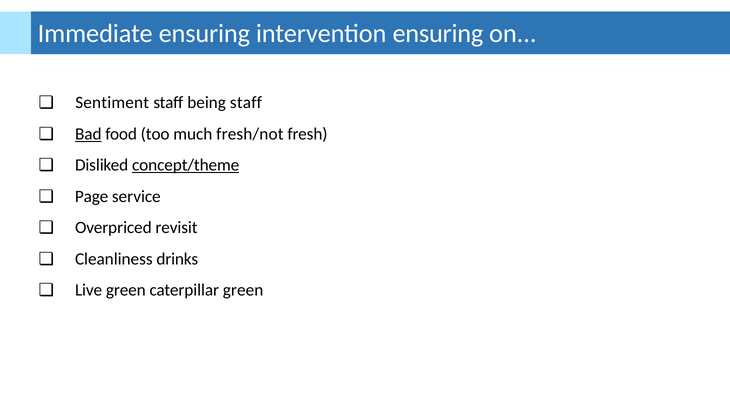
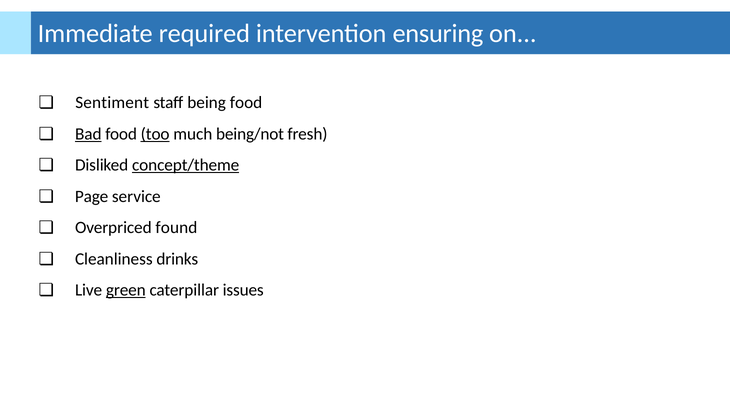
Immediate ensuring: ensuring -> required
being staff: staff -> food
too underline: none -> present
fresh/not: fresh/not -> being/not
revisit: revisit -> found
green at (126, 290) underline: none -> present
caterpillar green: green -> issues
